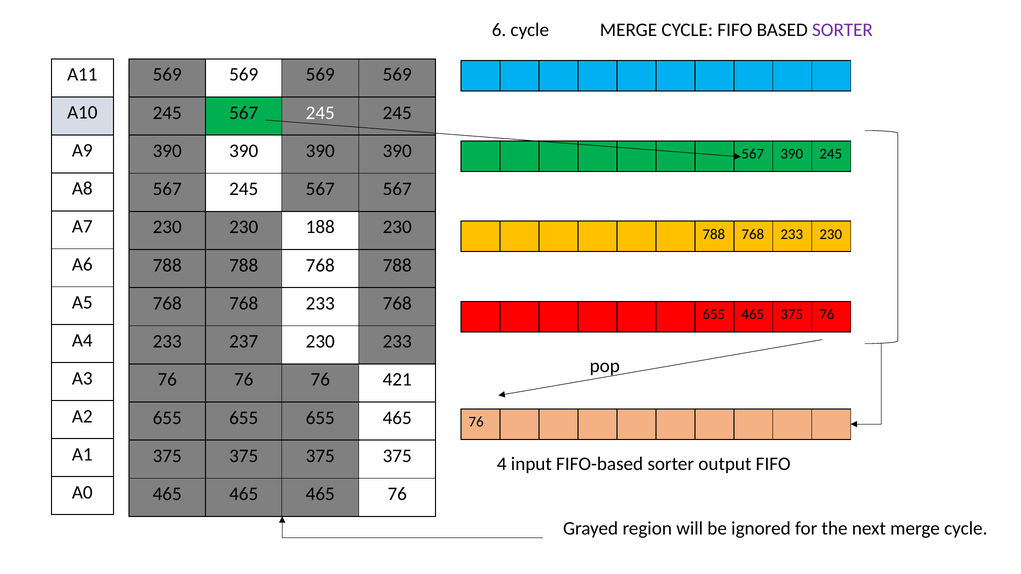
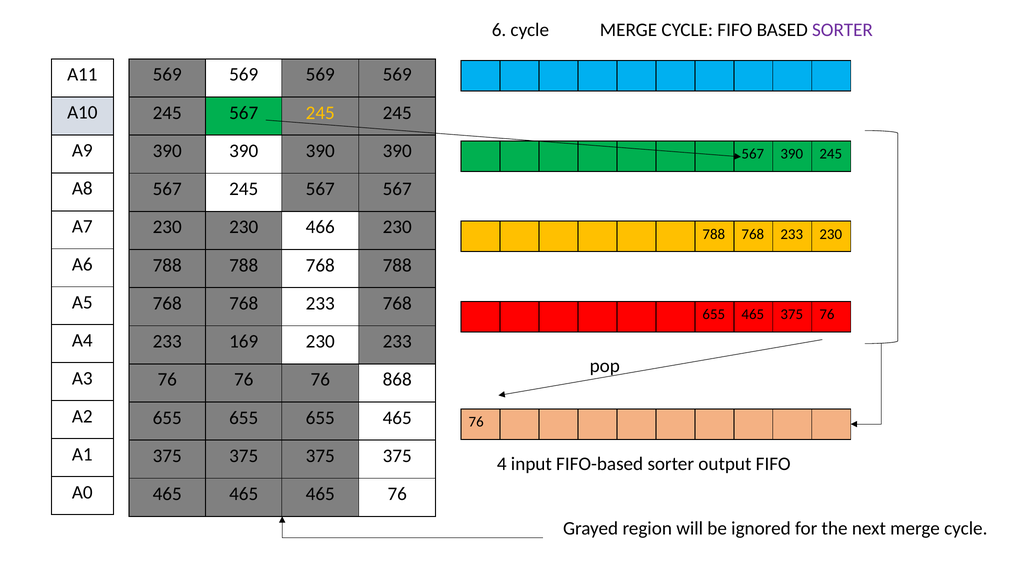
245 at (320, 113) colour: white -> yellow
188: 188 -> 466
237: 237 -> 169
421: 421 -> 868
